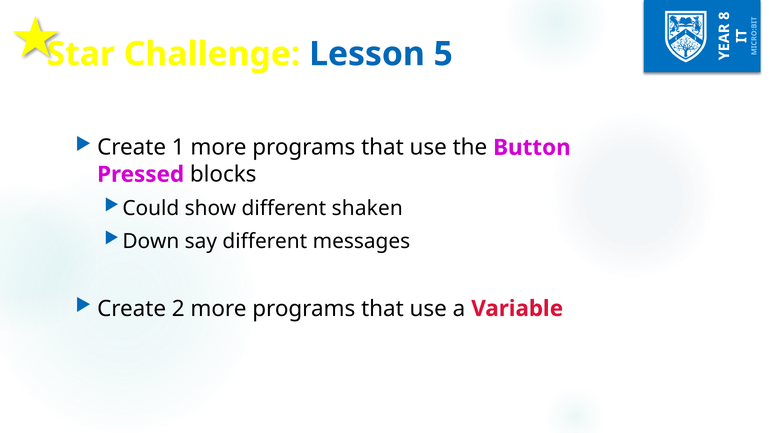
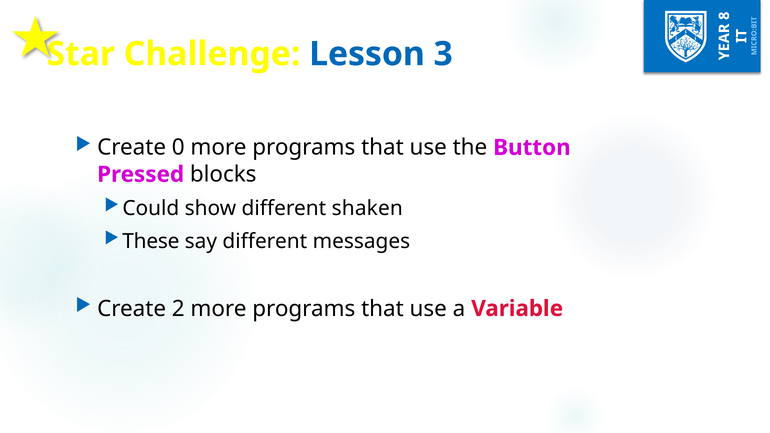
5: 5 -> 3
1: 1 -> 0
Down: Down -> These
